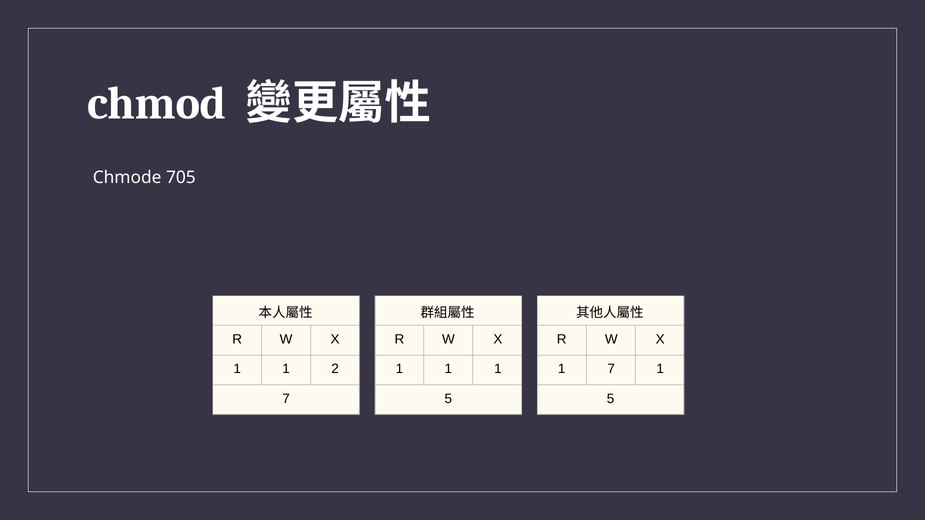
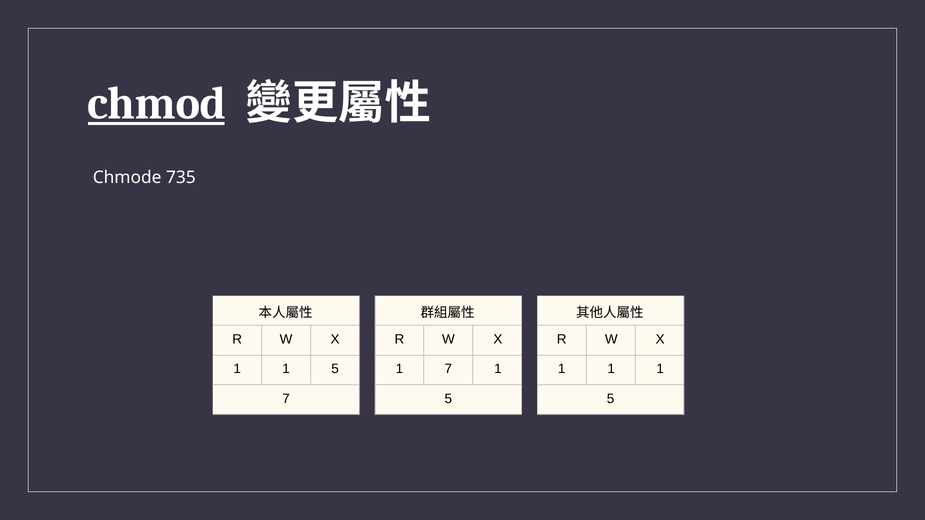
chmod underline: none -> present
705: 705 -> 735
2 at (335, 369): 2 -> 5
1 at (448, 369): 1 -> 7
7 at (611, 369): 7 -> 1
